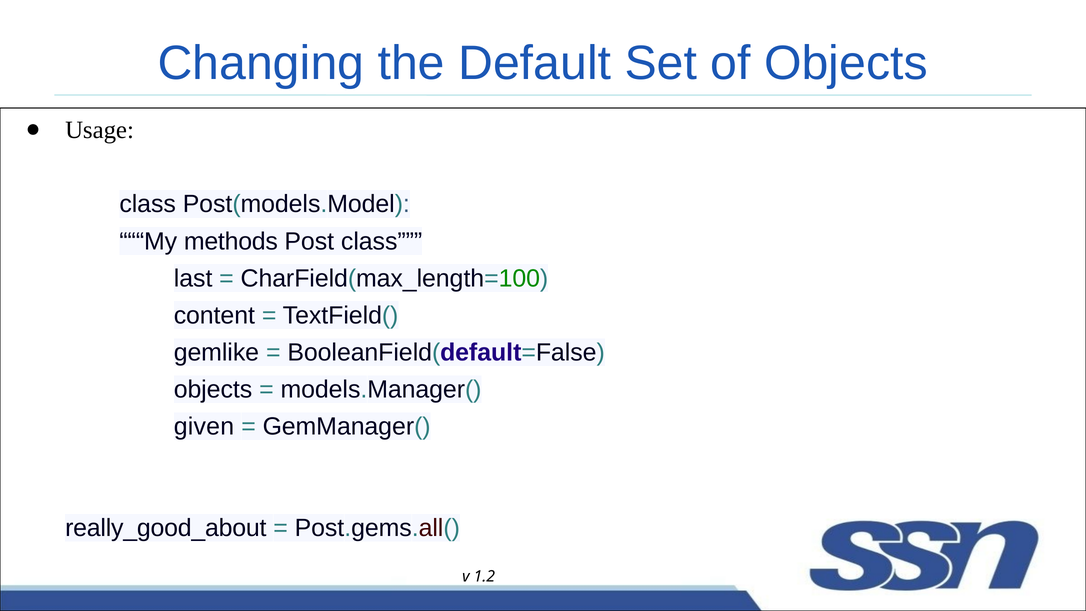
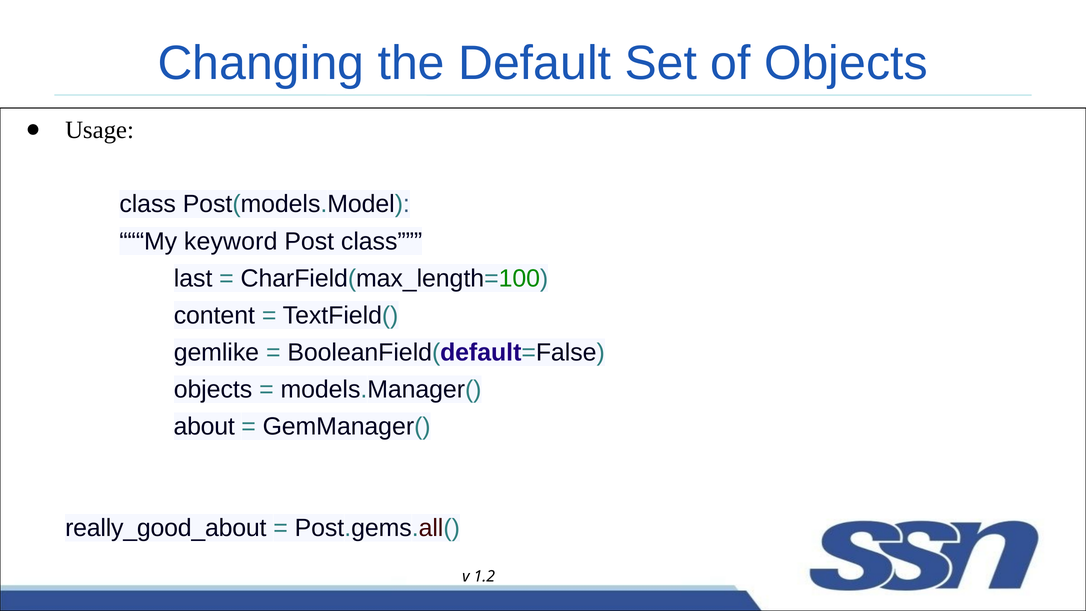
methods: methods -> keyword
given: given -> about
